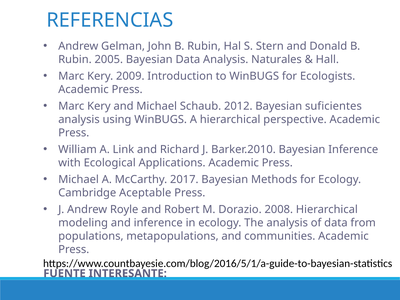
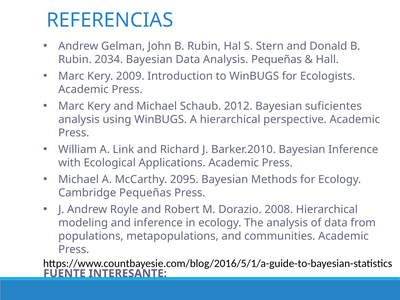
2005: 2005 -> 2034
Analysis Naturales: Naturales -> Pequeñas
2017: 2017 -> 2095
Cambridge Aceptable: Aceptable -> Pequeñas
